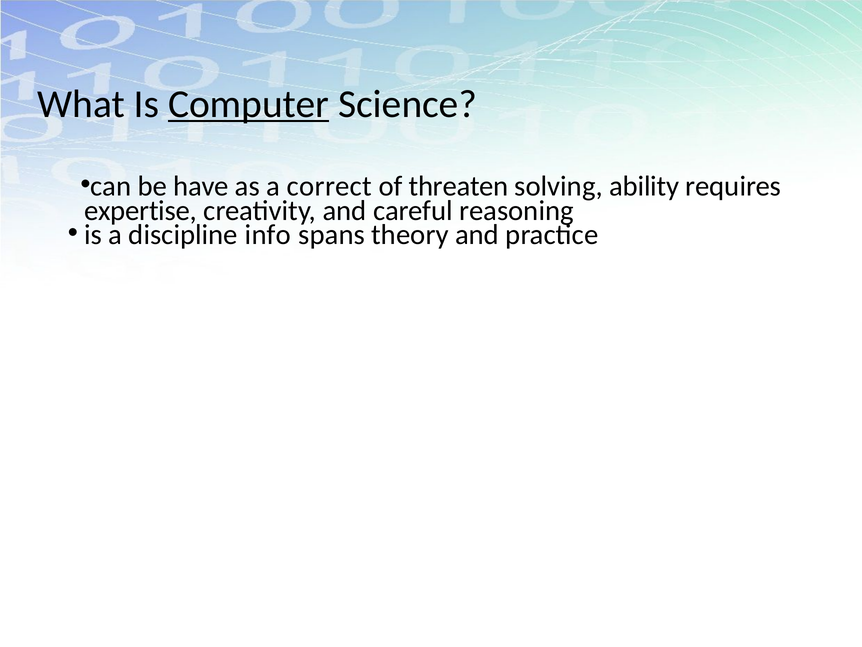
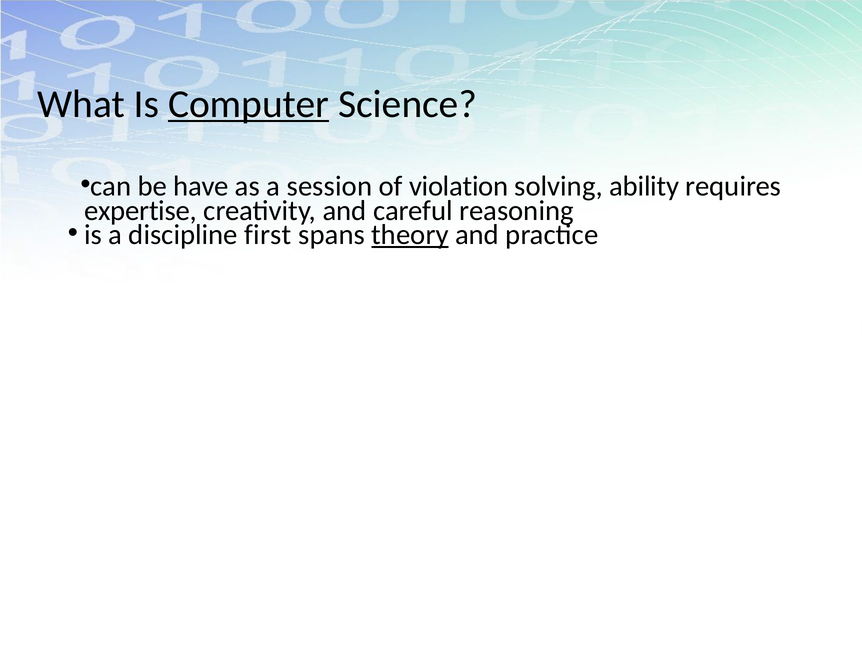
correct: correct -> session
threaten: threaten -> violation
info: info -> first
theory underline: none -> present
